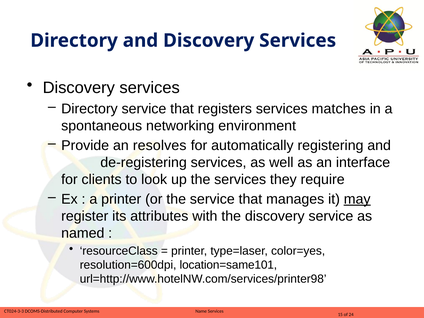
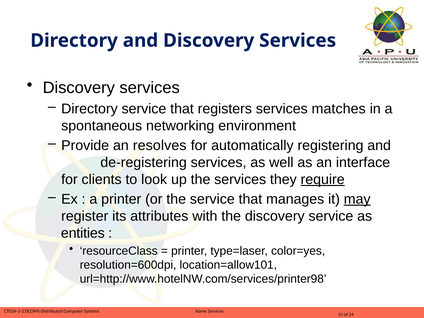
require underline: none -> present
named: named -> entities
location=same101: location=same101 -> location=allow101
